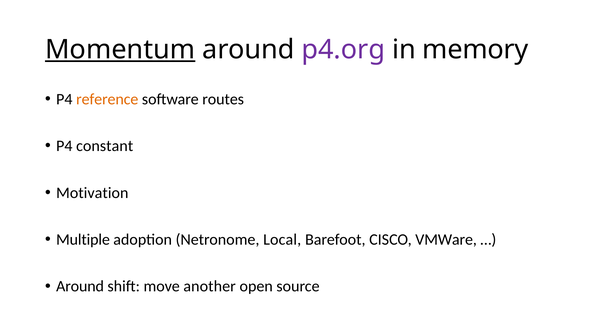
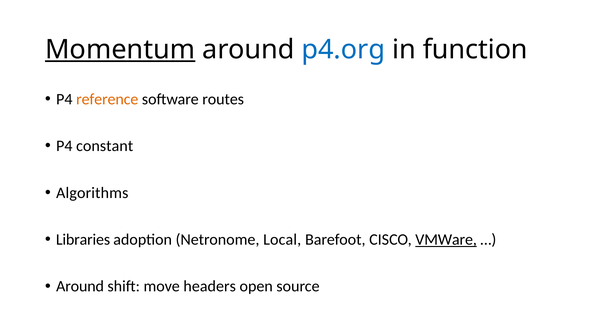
p4.org colour: purple -> blue
memory: memory -> function
Motivation: Motivation -> Algorithms
Multiple: Multiple -> Libraries
VMWare underline: none -> present
another: another -> headers
